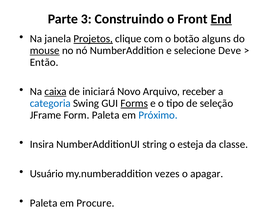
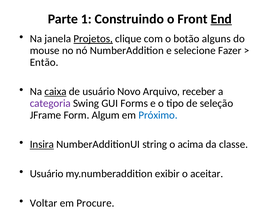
3: 3 -> 1
mouse underline: present -> none
Deve: Deve -> Fazer
de iniciará: iniciará -> usuário
categoria colour: blue -> purple
Forms underline: present -> none
Form Paleta: Paleta -> Algum
Insira underline: none -> present
esteja: esteja -> acima
vezes: vezes -> exibir
apagar: apagar -> aceitar
Paleta at (44, 203): Paleta -> Voltar
